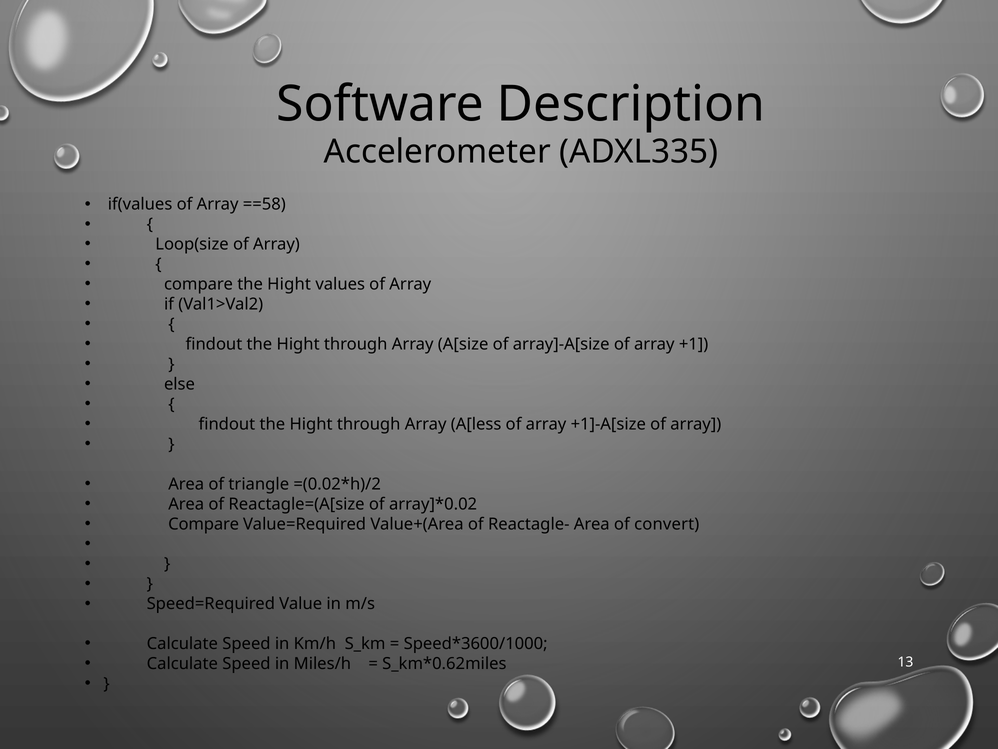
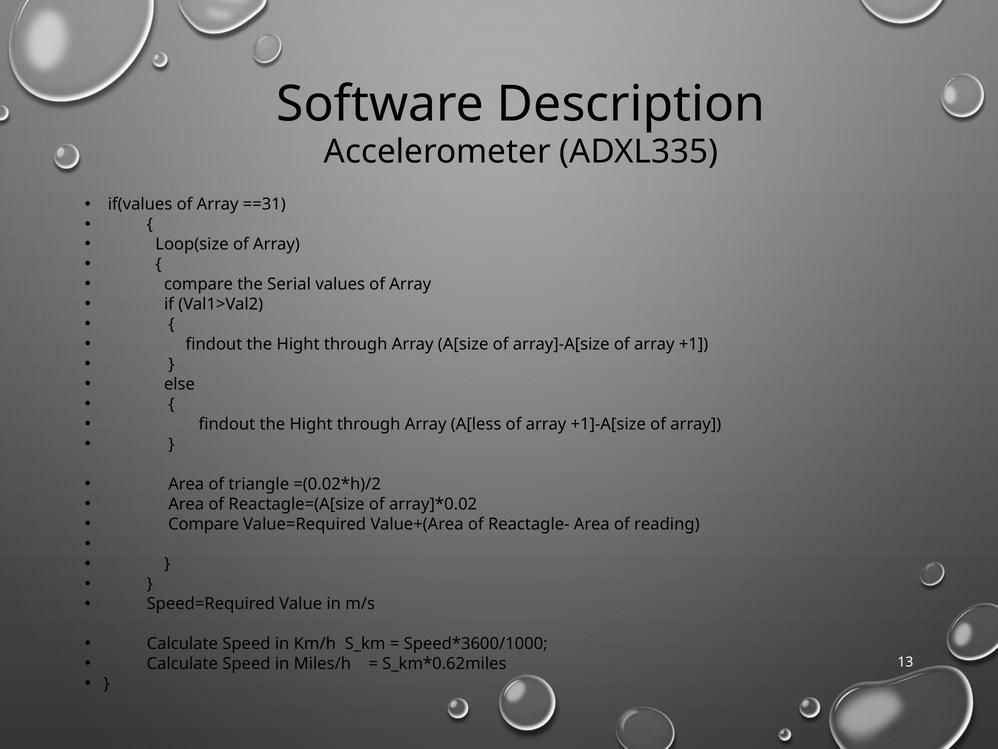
==58: ==58 -> ==31
compare the Hight: Hight -> Serial
convert: convert -> reading
